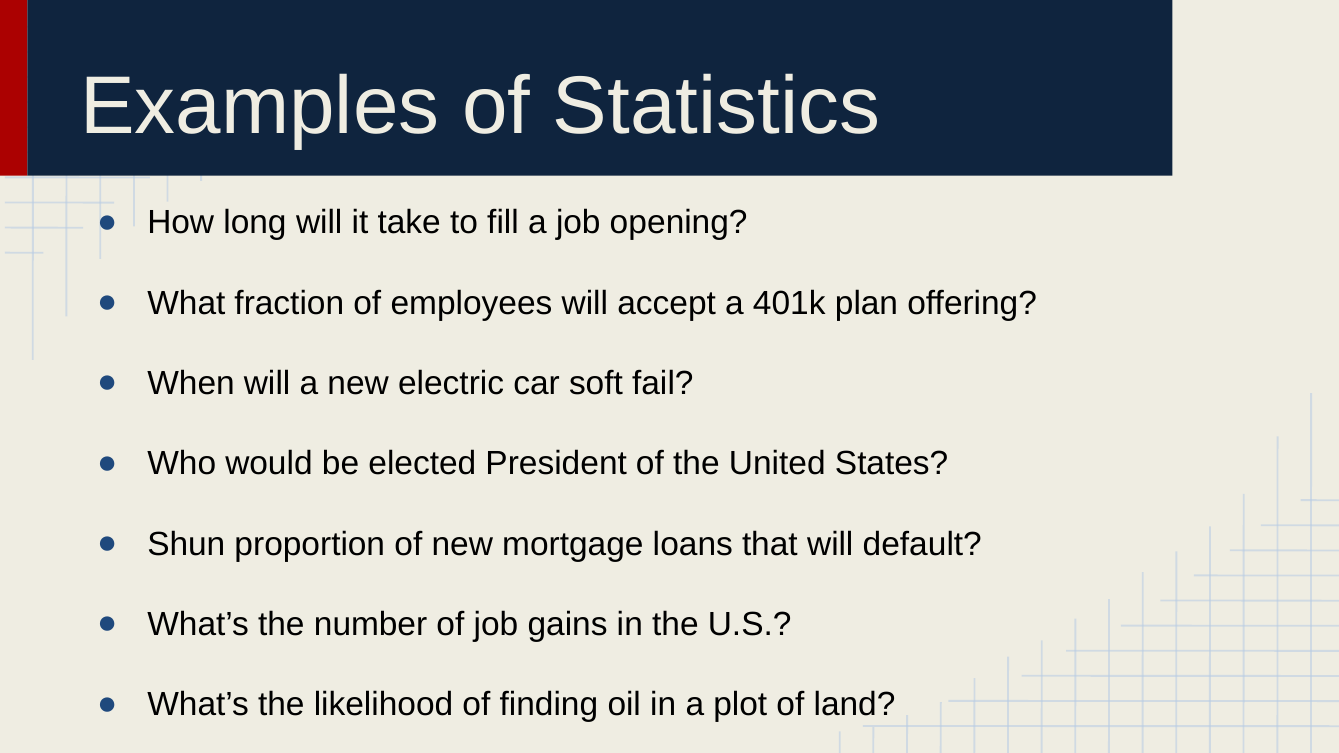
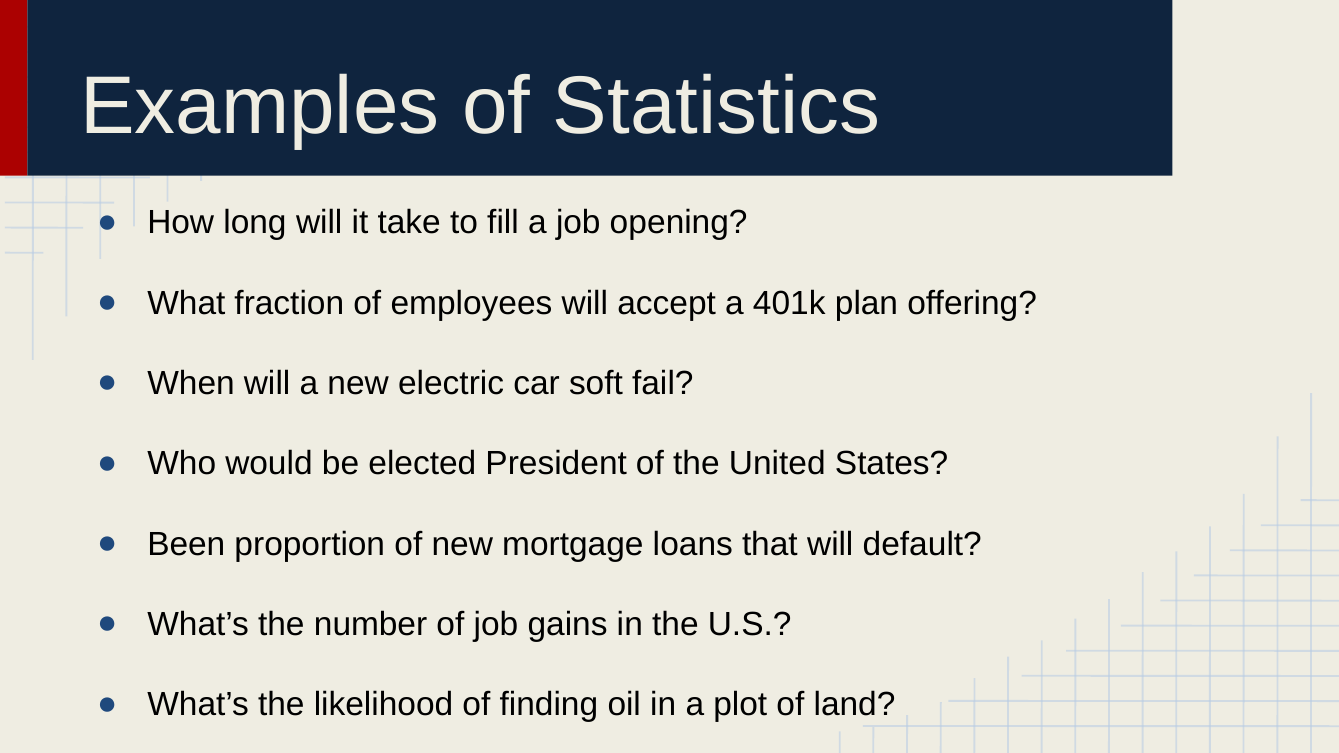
Shun: Shun -> Been
